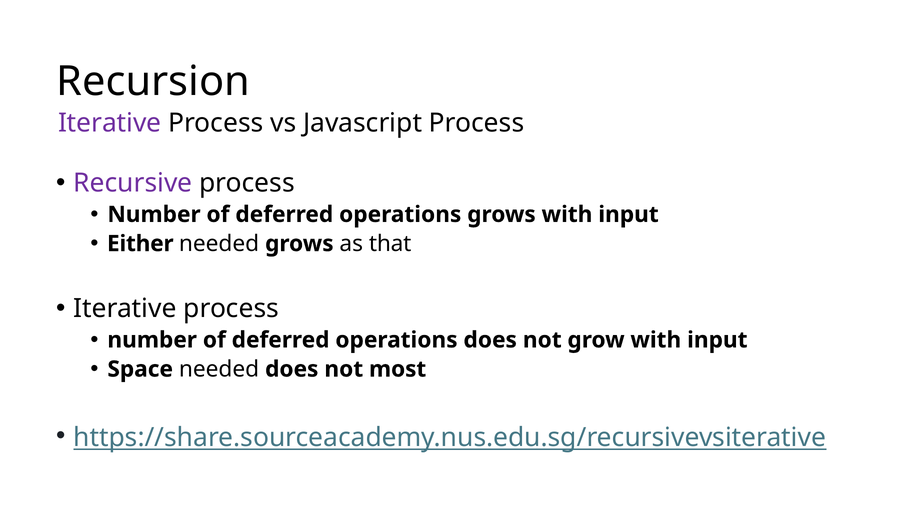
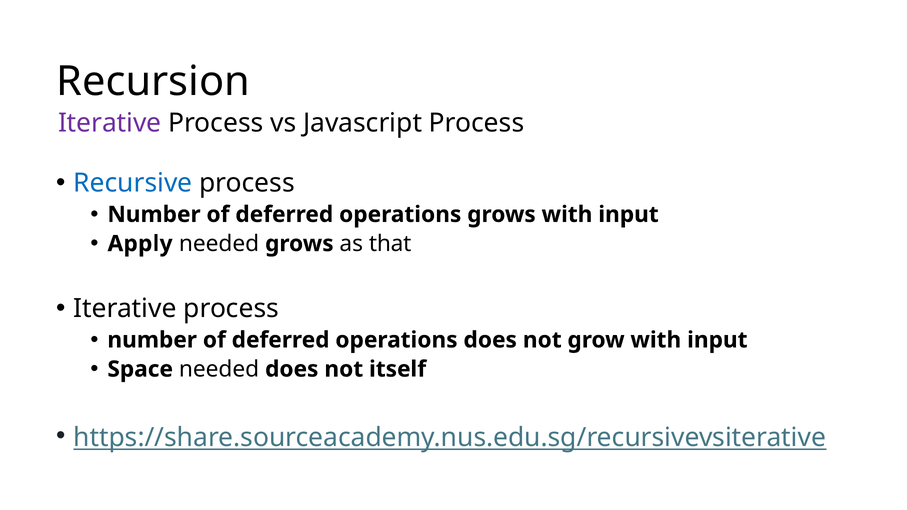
Recursive colour: purple -> blue
Either: Either -> Apply
most: most -> itself
